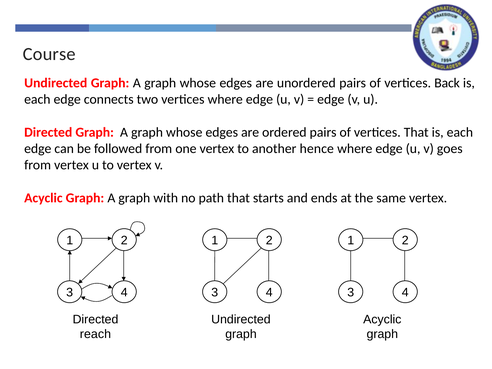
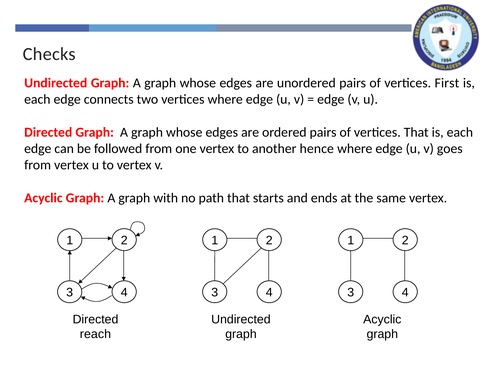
Course: Course -> Checks
Back: Back -> First
